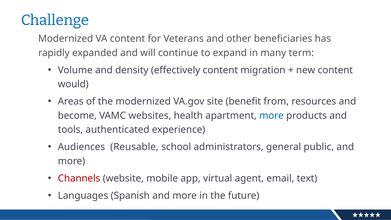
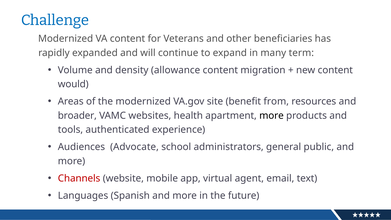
effectively: effectively -> allowance
become: become -> broader
more at (271, 116) colour: blue -> black
Reusable: Reusable -> Advocate
